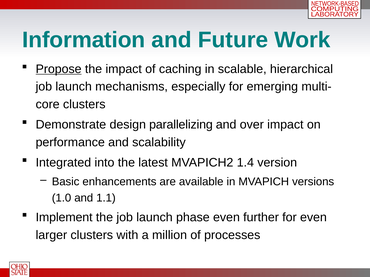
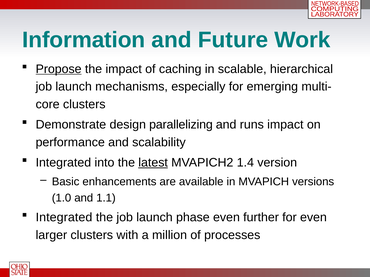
over: over -> runs
latest underline: none -> present
Implement at (64, 218): Implement -> Integrated
